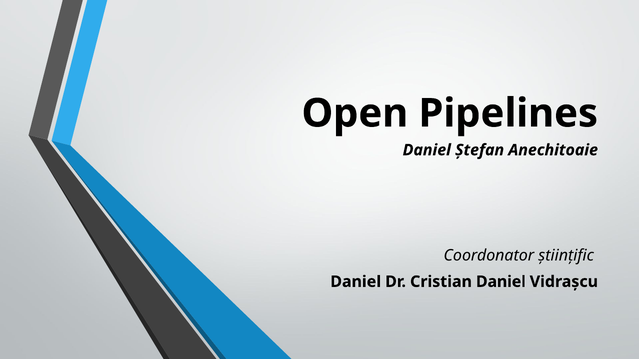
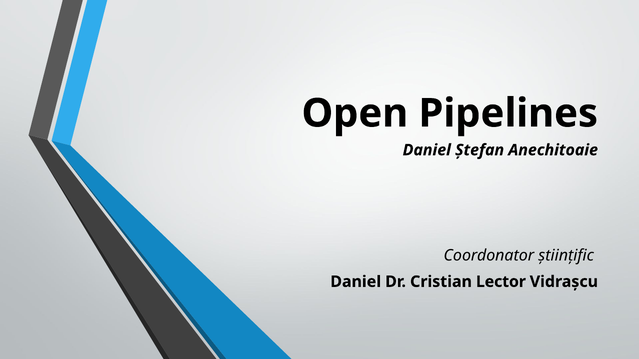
Cristian Daniel: Daniel -> Lector
